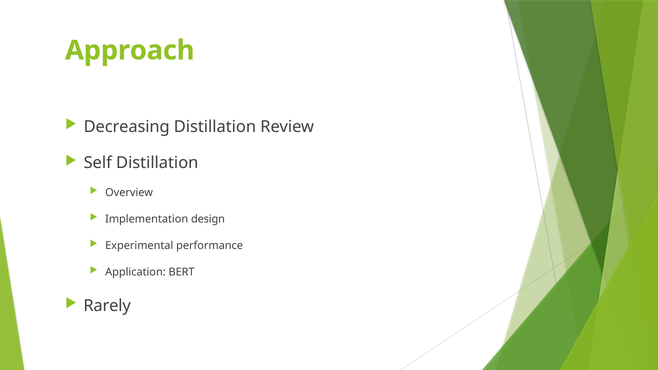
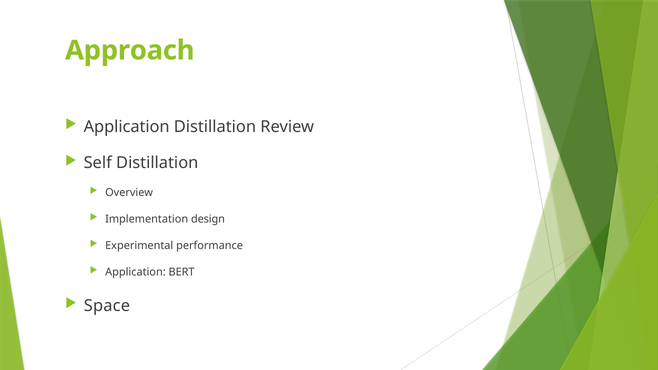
Decreasing at (127, 127): Decreasing -> Application
Rarely: Rarely -> Space
